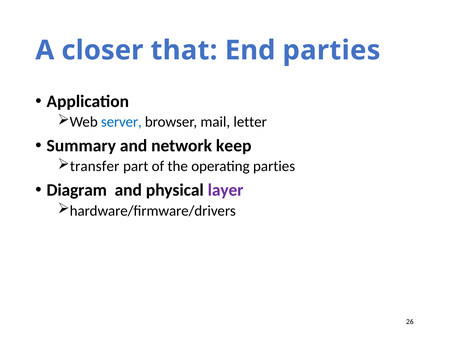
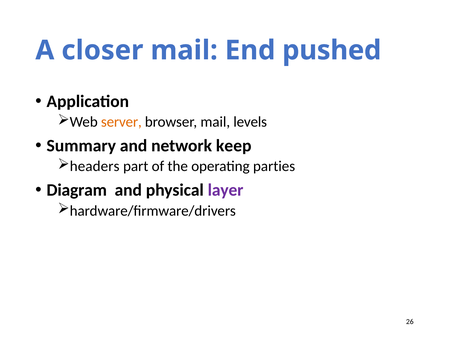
closer that: that -> mail
End parties: parties -> pushed
server colour: blue -> orange
letter: letter -> levels
transfer: transfer -> headers
